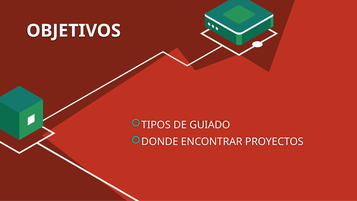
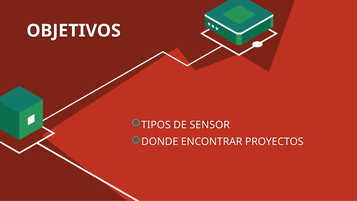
GUIADO: GUIADO -> SENSOR
